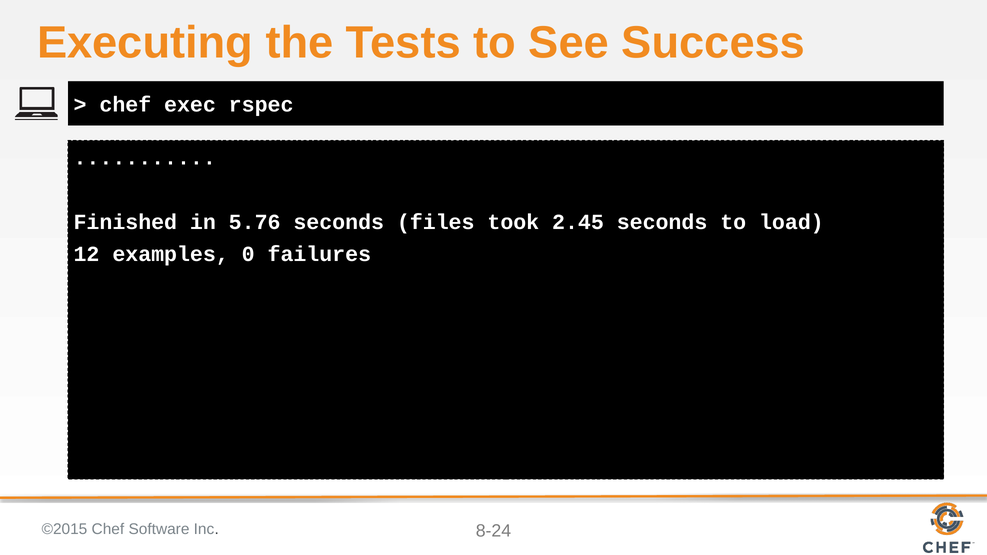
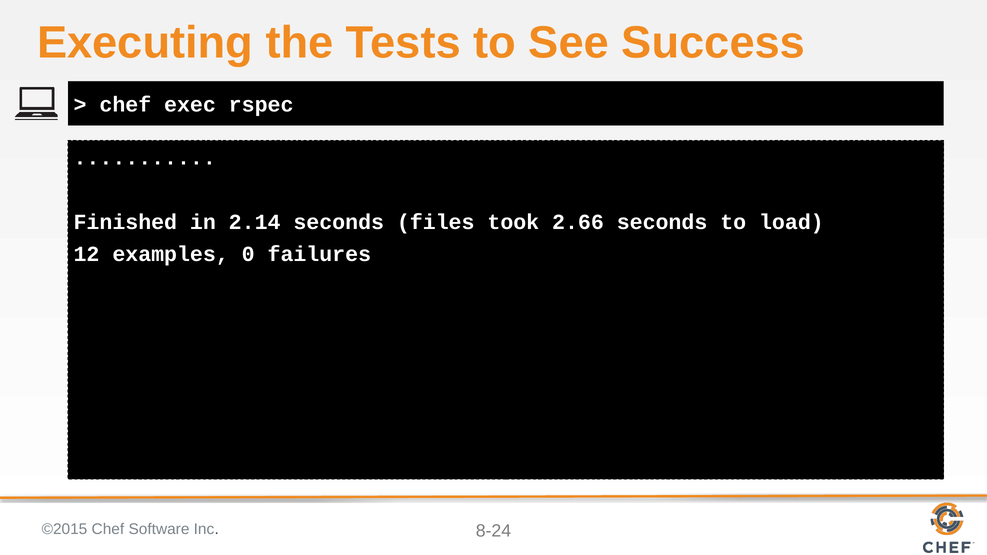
5.76: 5.76 -> 2.14
2.45: 2.45 -> 2.66
